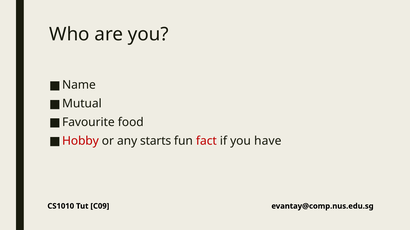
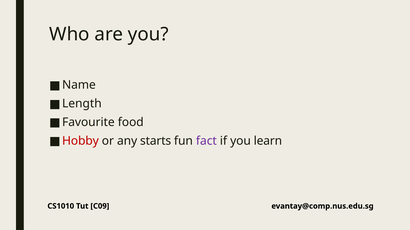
Mutual: Mutual -> Length
fact colour: red -> purple
have: have -> learn
